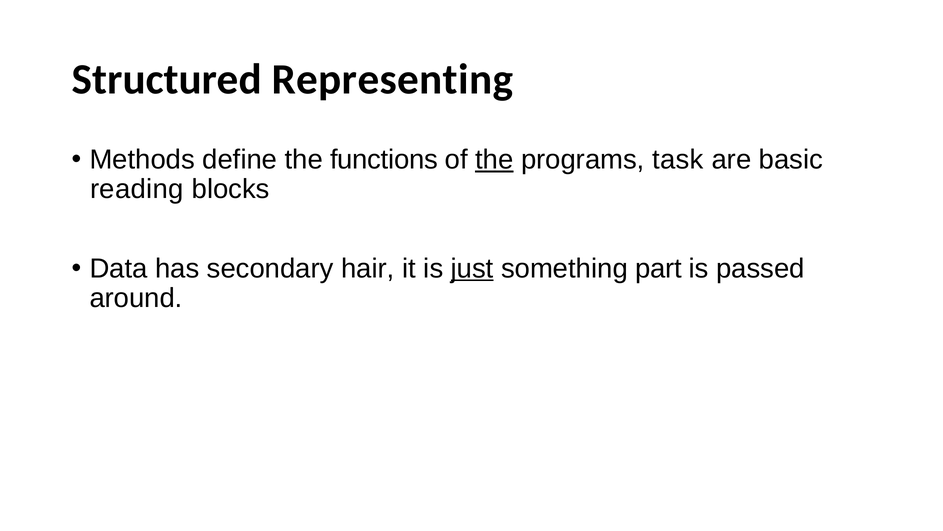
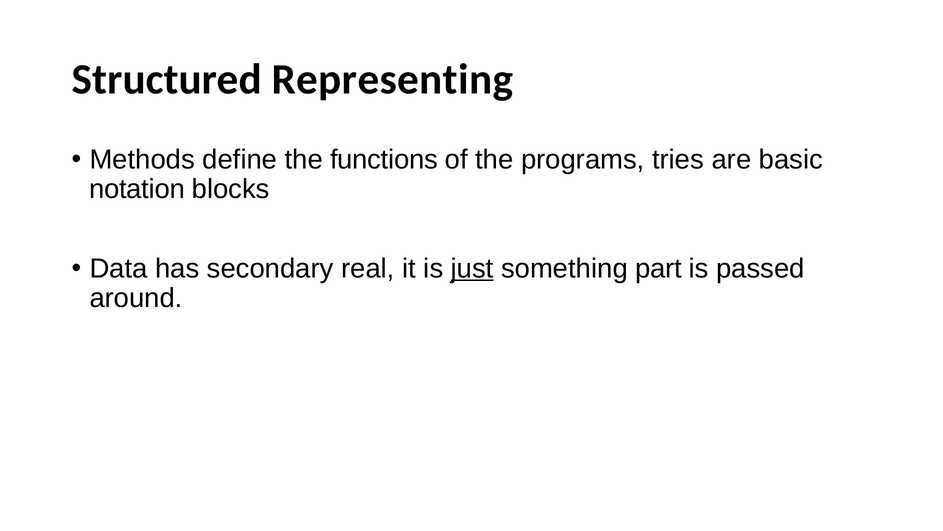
the at (494, 159) underline: present -> none
task: task -> tries
reading: reading -> notation
hair: hair -> real
